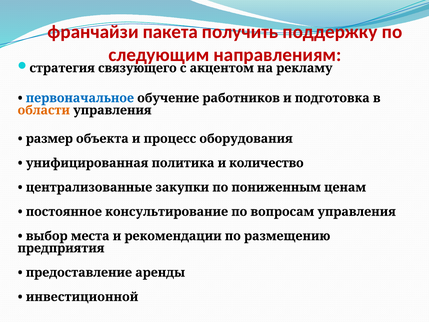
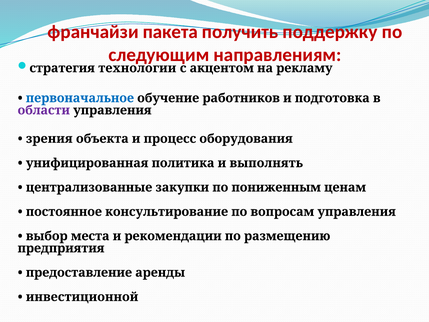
связующего: связующего -> технологии
области colour: orange -> purple
размер: размер -> зрения
количество: количество -> выполнять
